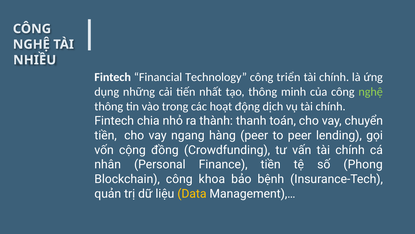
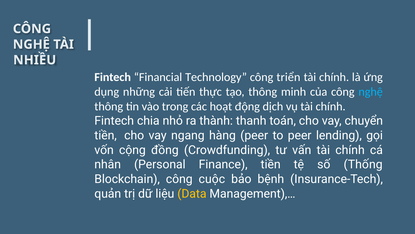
nhất: nhất -> thực
nghệ at (371, 92) colour: light green -> light blue
Phong: Phong -> Thống
khoa: khoa -> cuộc
